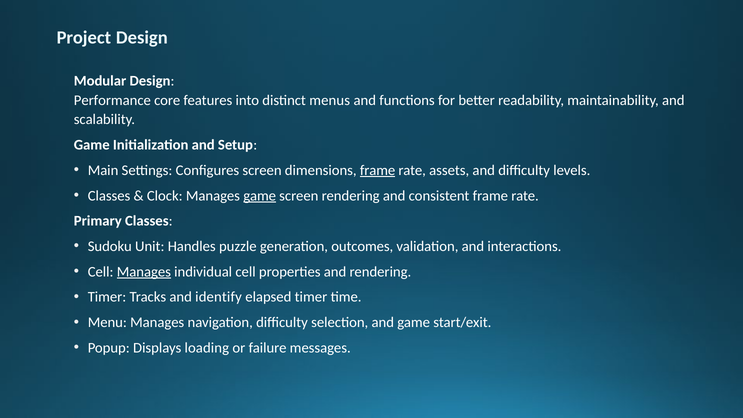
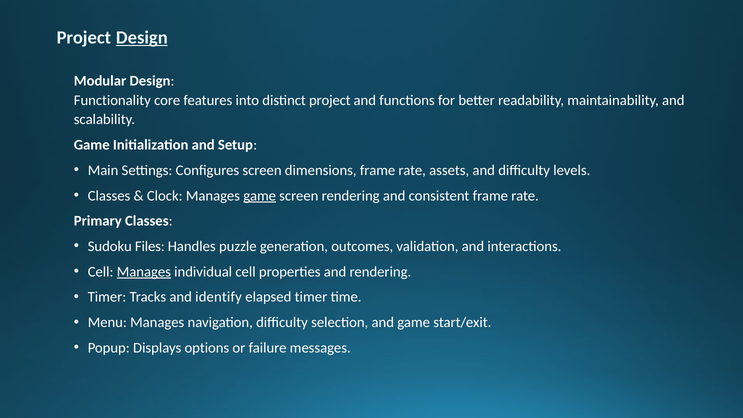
Design at (142, 38) underline: none -> present
Performance: Performance -> Functionality
distinct menus: menus -> project
frame at (378, 170) underline: present -> none
Unit: Unit -> Files
loading: loading -> options
